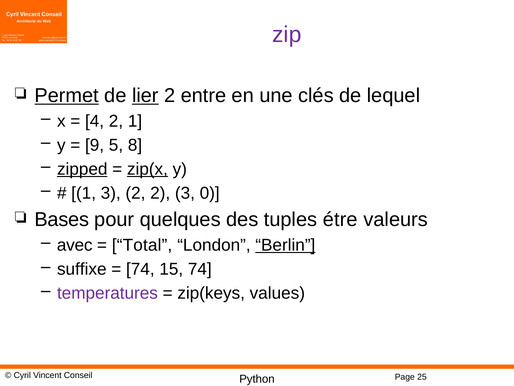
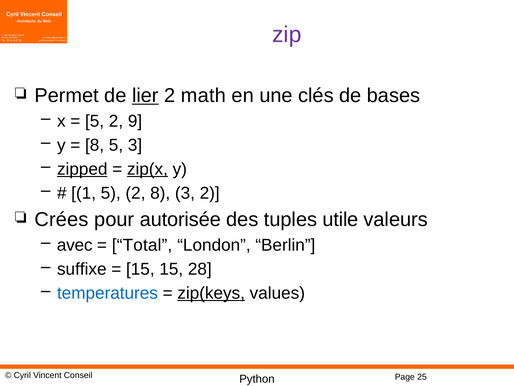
Permet underline: present -> none
entre: entre -> math
lequel: lequel -> bases
4 at (95, 121): 4 -> 5
2 1: 1 -> 9
9 at (95, 145): 9 -> 8
5 8: 8 -> 3
1 3: 3 -> 5
2 2: 2 -> 8
3 0: 0 -> 2
Bases: Bases -> Crées
quelques: quelques -> autorisée
étre: étre -> utile
Berlin underline: present -> none
74 at (140, 269): 74 -> 15
15 74: 74 -> 28
temperatures colour: purple -> blue
zip(keys underline: none -> present
